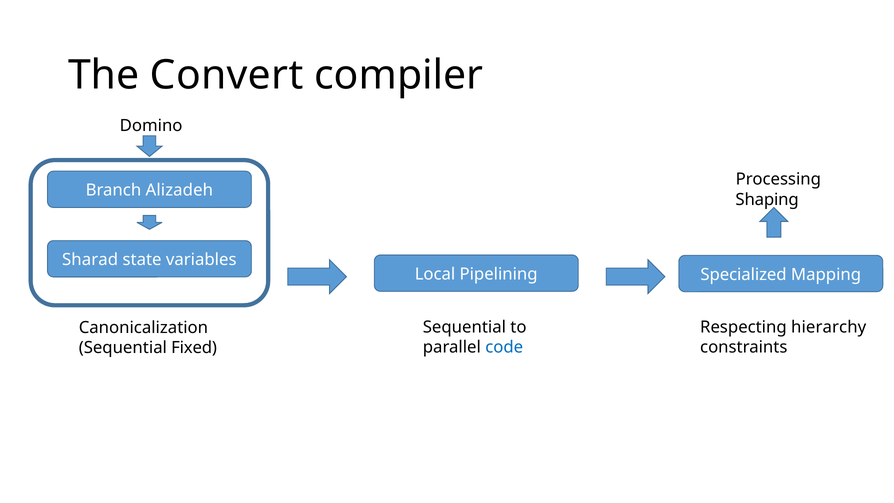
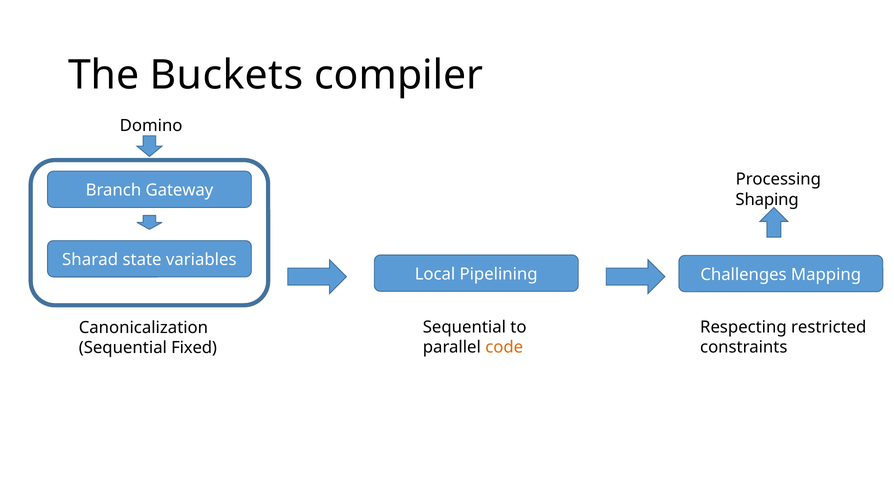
Convert: Convert -> Buckets
Alizadeh: Alizadeh -> Gateway
Specialized: Specialized -> Challenges
hierarchy: hierarchy -> restricted
code colour: blue -> orange
